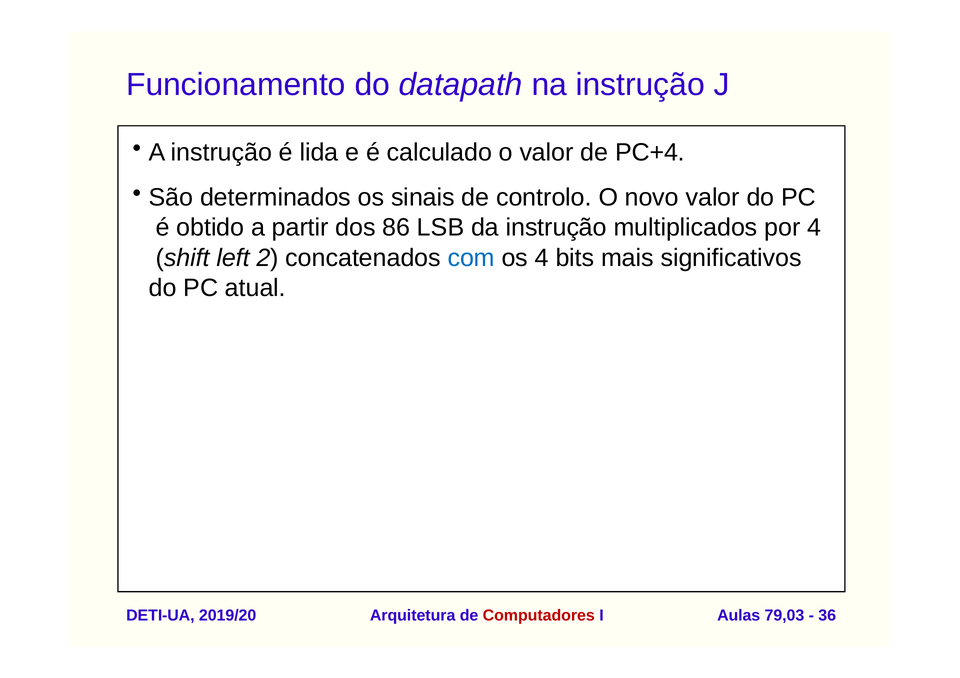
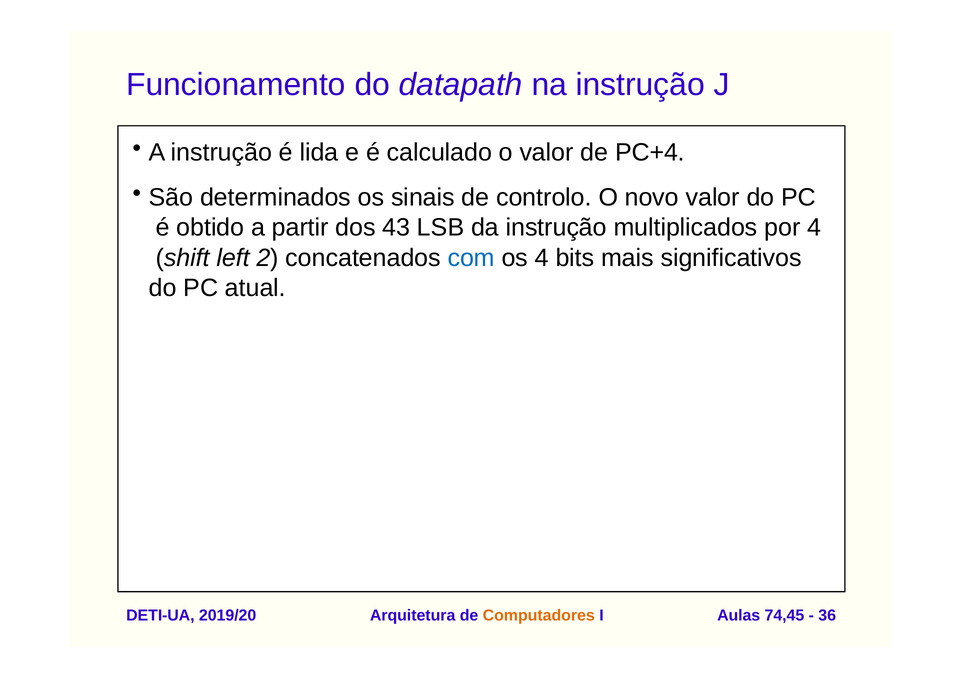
86: 86 -> 43
Computadores colour: red -> orange
79,03: 79,03 -> 74,45
